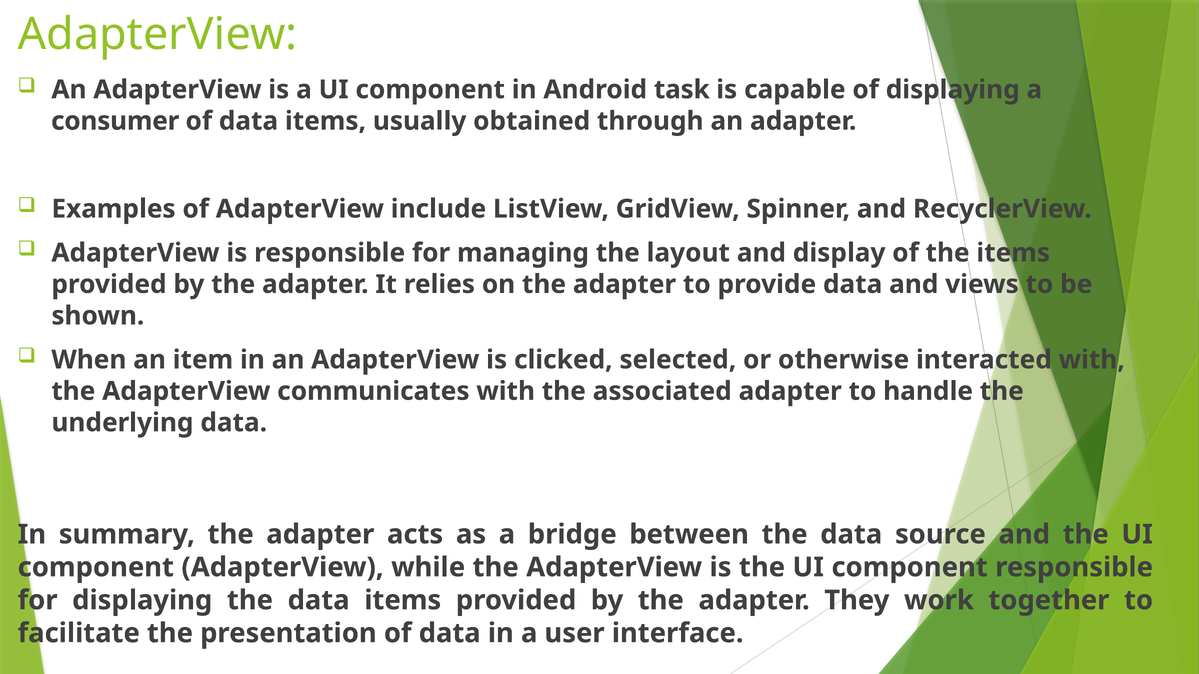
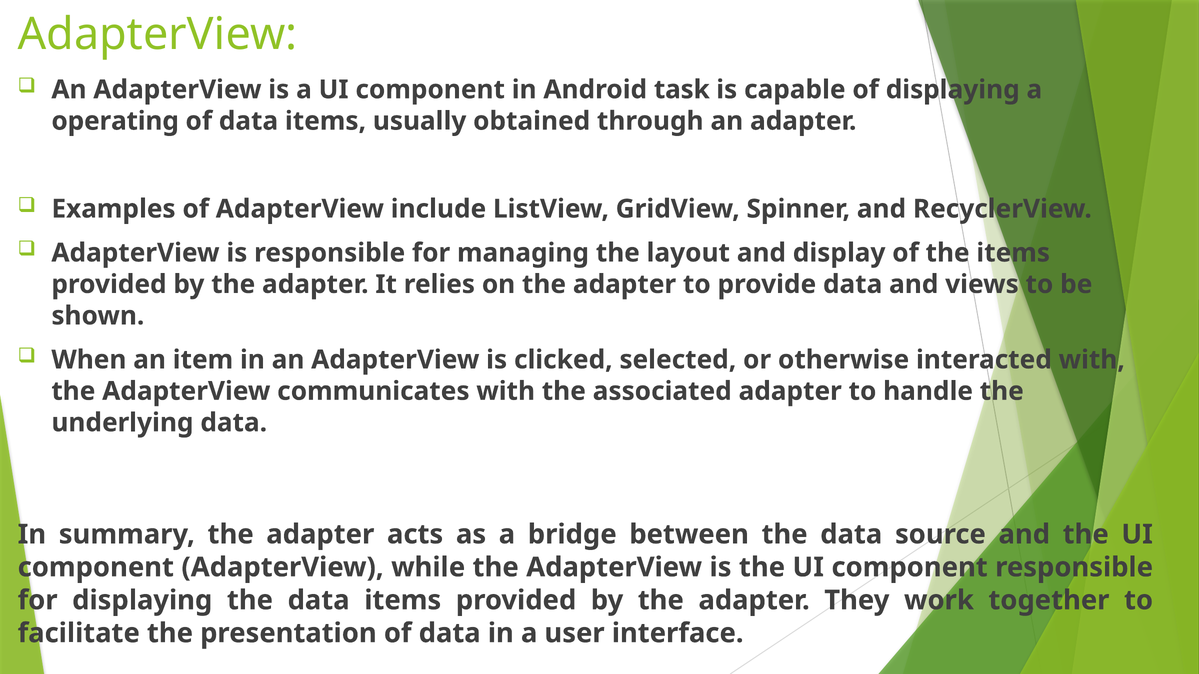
consumer: consumer -> operating
